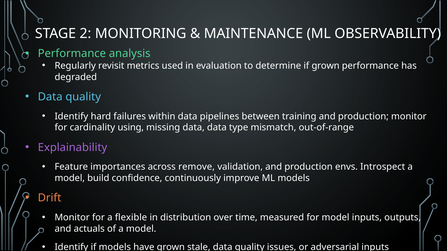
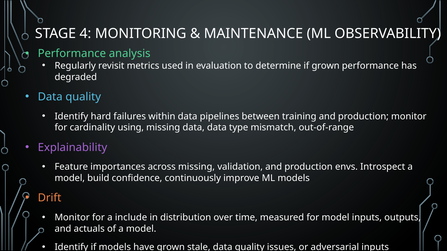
2: 2 -> 4
across remove: remove -> missing
flexible: flexible -> include
